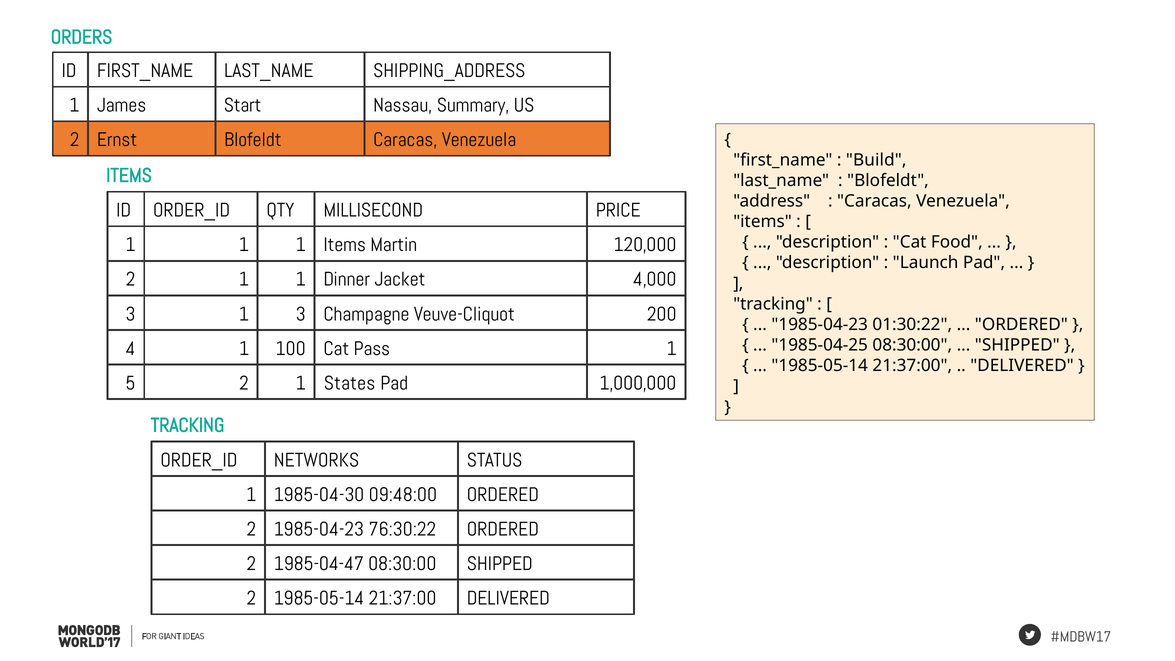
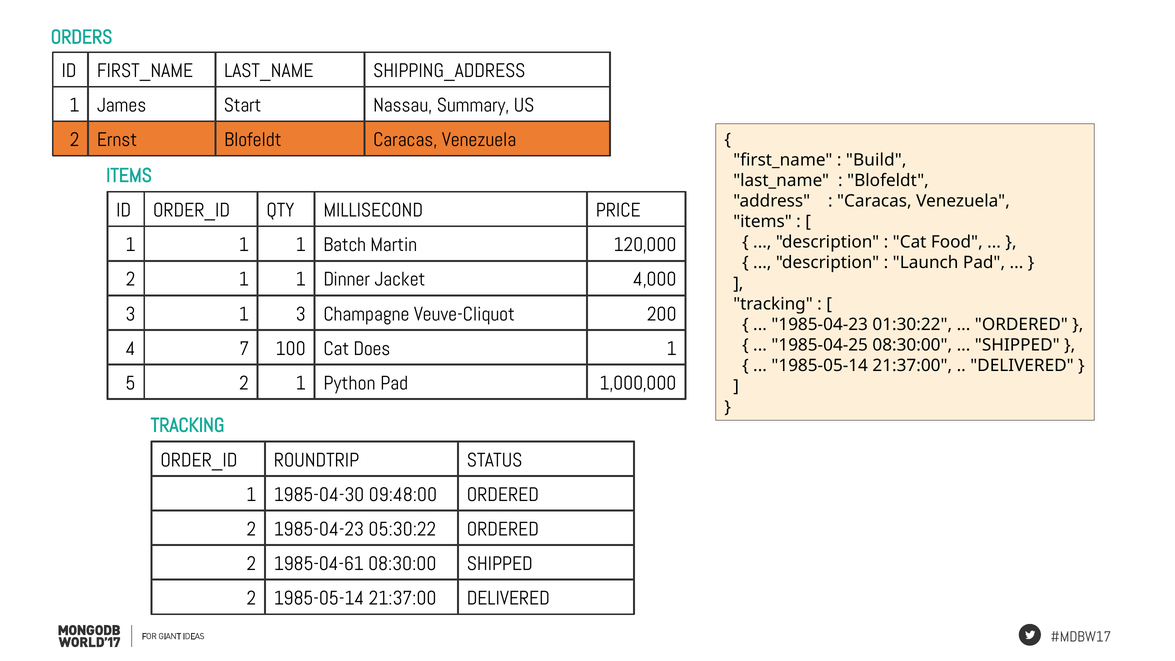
1 Items: Items -> Batch
4 1: 1 -> 7
Pass: Pass -> Does
States: States -> Python
NETWORKS: NETWORKS -> ROUNDTRIP
76:30:22: 76:30:22 -> 05:30:22
1985-04-47: 1985-04-47 -> 1985-04-61
